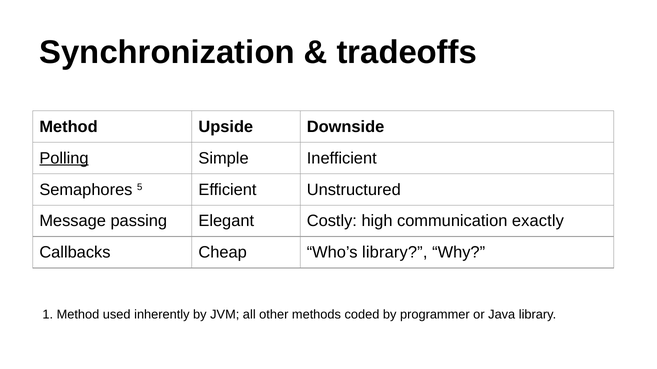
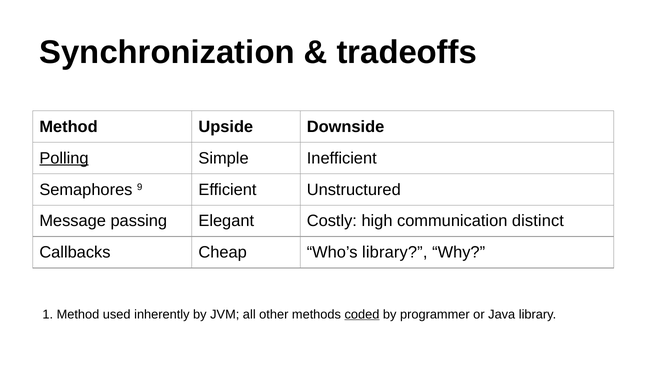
5: 5 -> 9
exactly: exactly -> distinct
coded underline: none -> present
